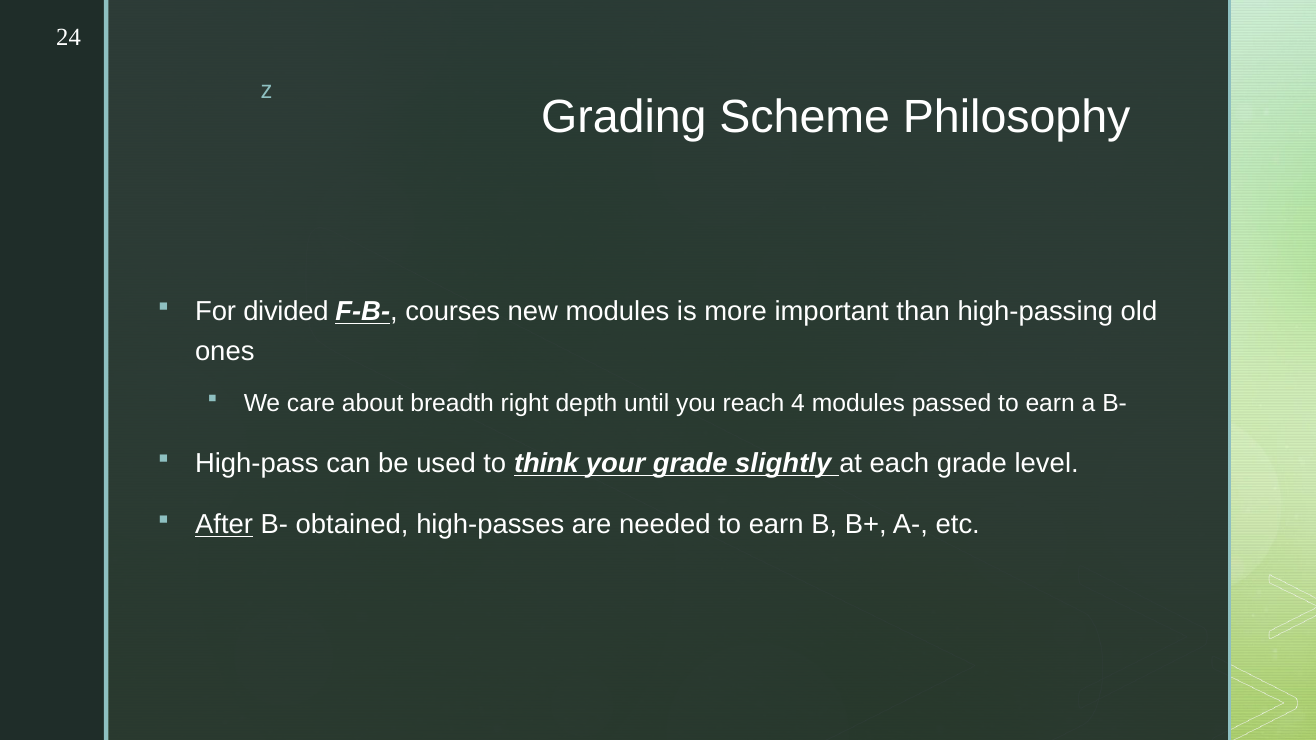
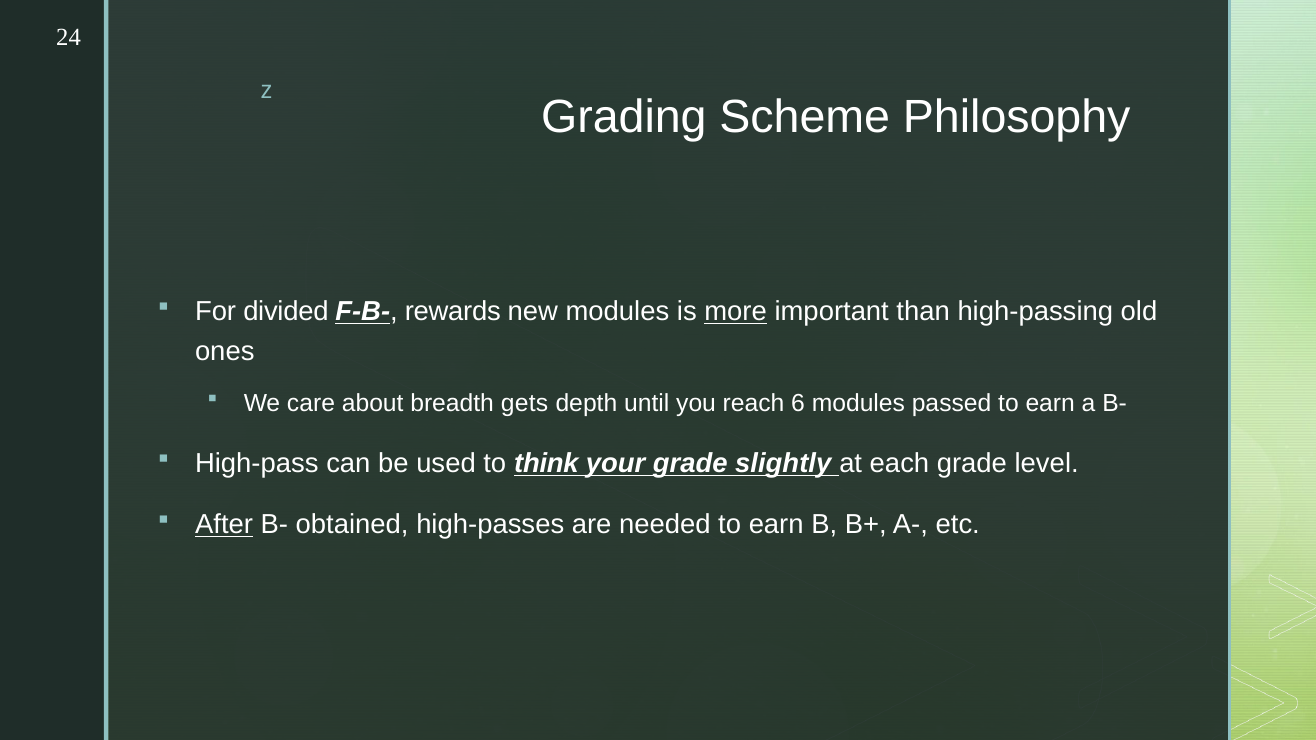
courses: courses -> rewards
more underline: none -> present
right: right -> gets
4: 4 -> 6
